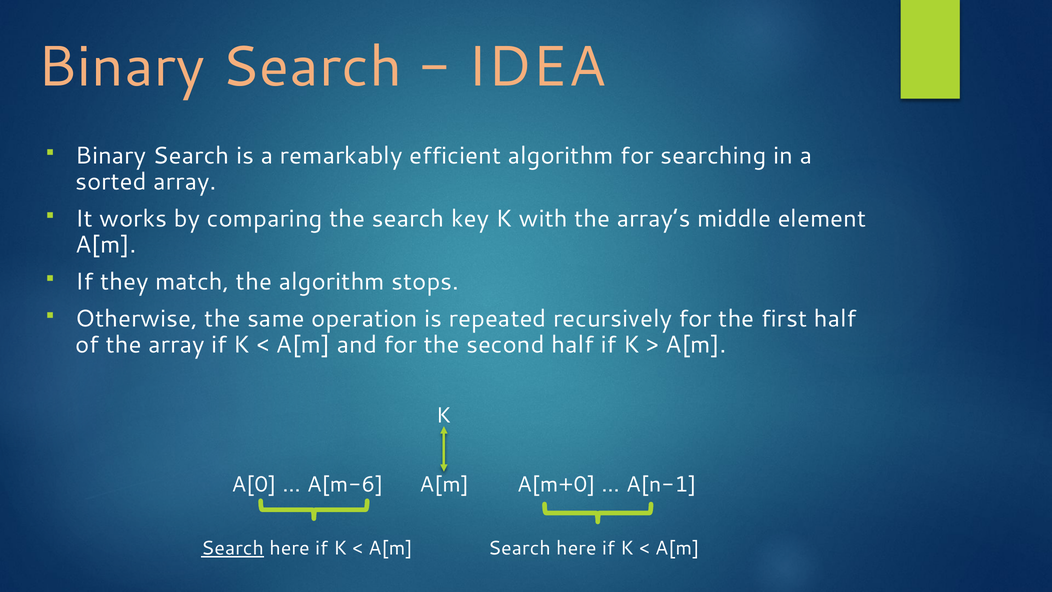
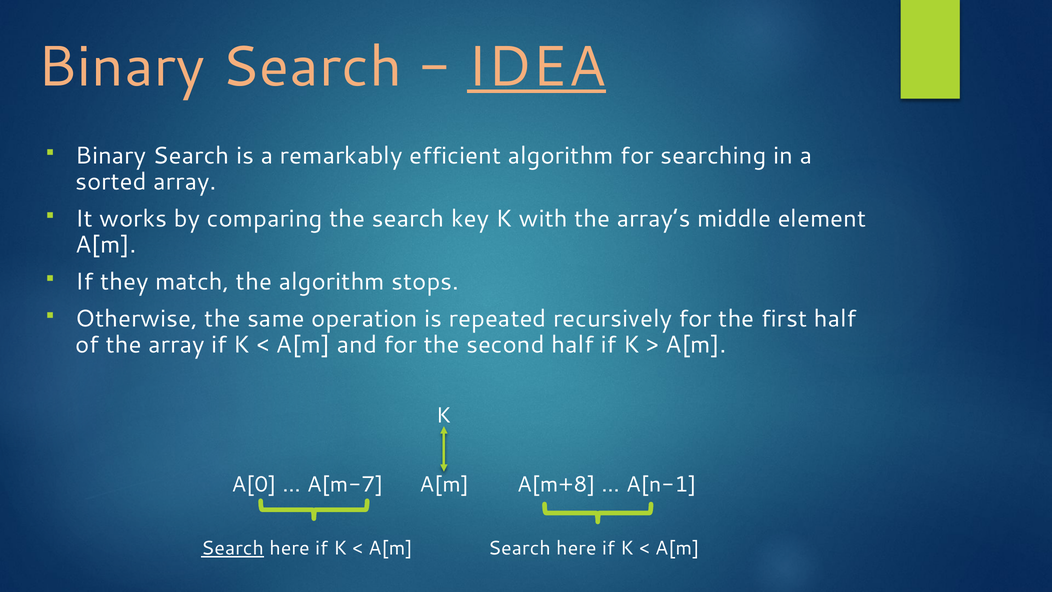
IDEA underline: none -> present
A[m-6: A[m-6 -> A[m-7
A[m+0: A[m+0 -> A[m+8
